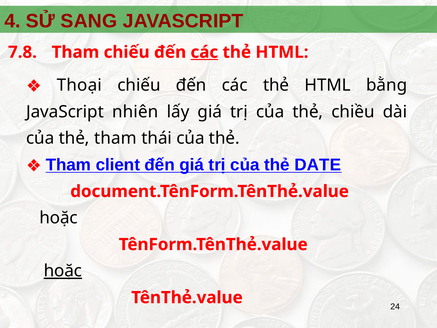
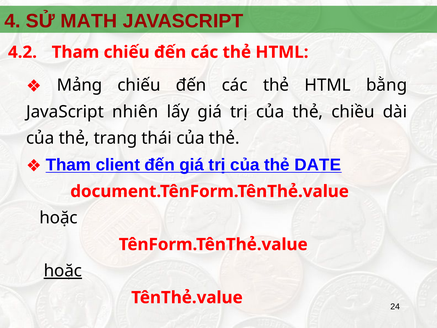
SANG: SANG -> MATH
7.8: 7.8 -> 4.2
các at (204, 52) underline: present -> none
Thoại: Thoại -> Mảng
thẻ tham: tham -> trang
